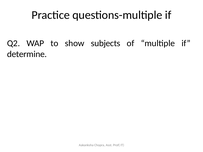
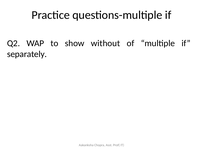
subjects: subjects -> without
determine: determine -> separately
